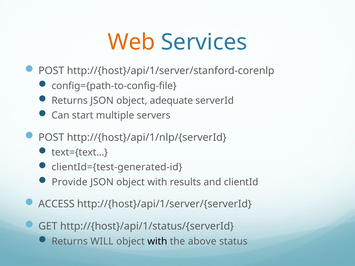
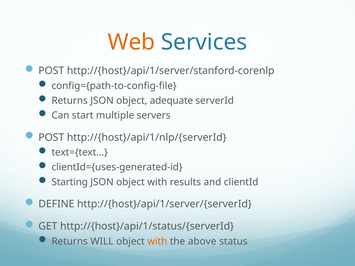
clientId={test-generated-id: clientId={test-generated-id -> clientId={uses-generated-id
Provide: Provide -> Starting
ACCESS: ACCESS -> DEFINE
with at (157, 242) colour: black -> orange
